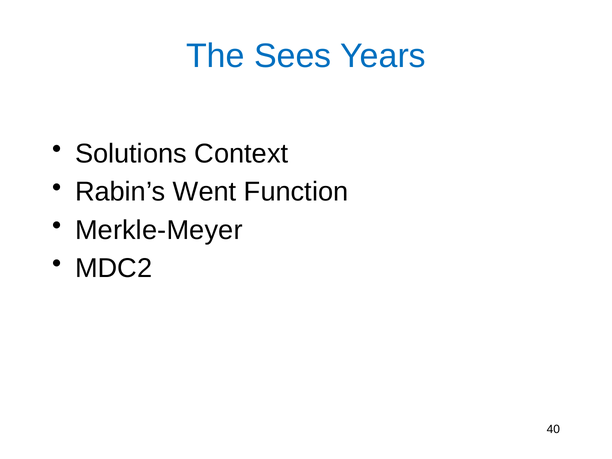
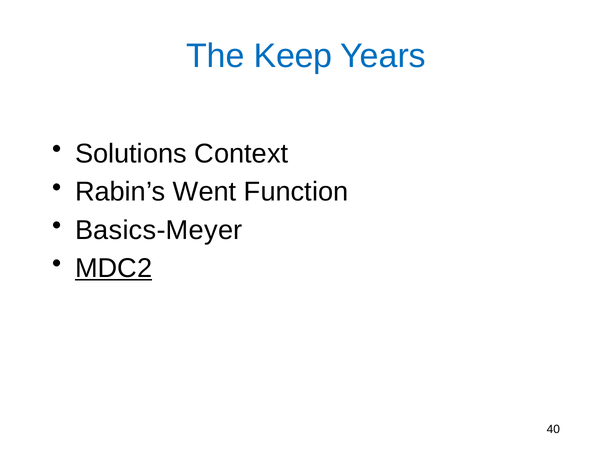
Sees: Sees -> Keep
Merkle-Meyer: Merkle-Meyer -> Basics-Meyer
MDC2 underline: none -> present
